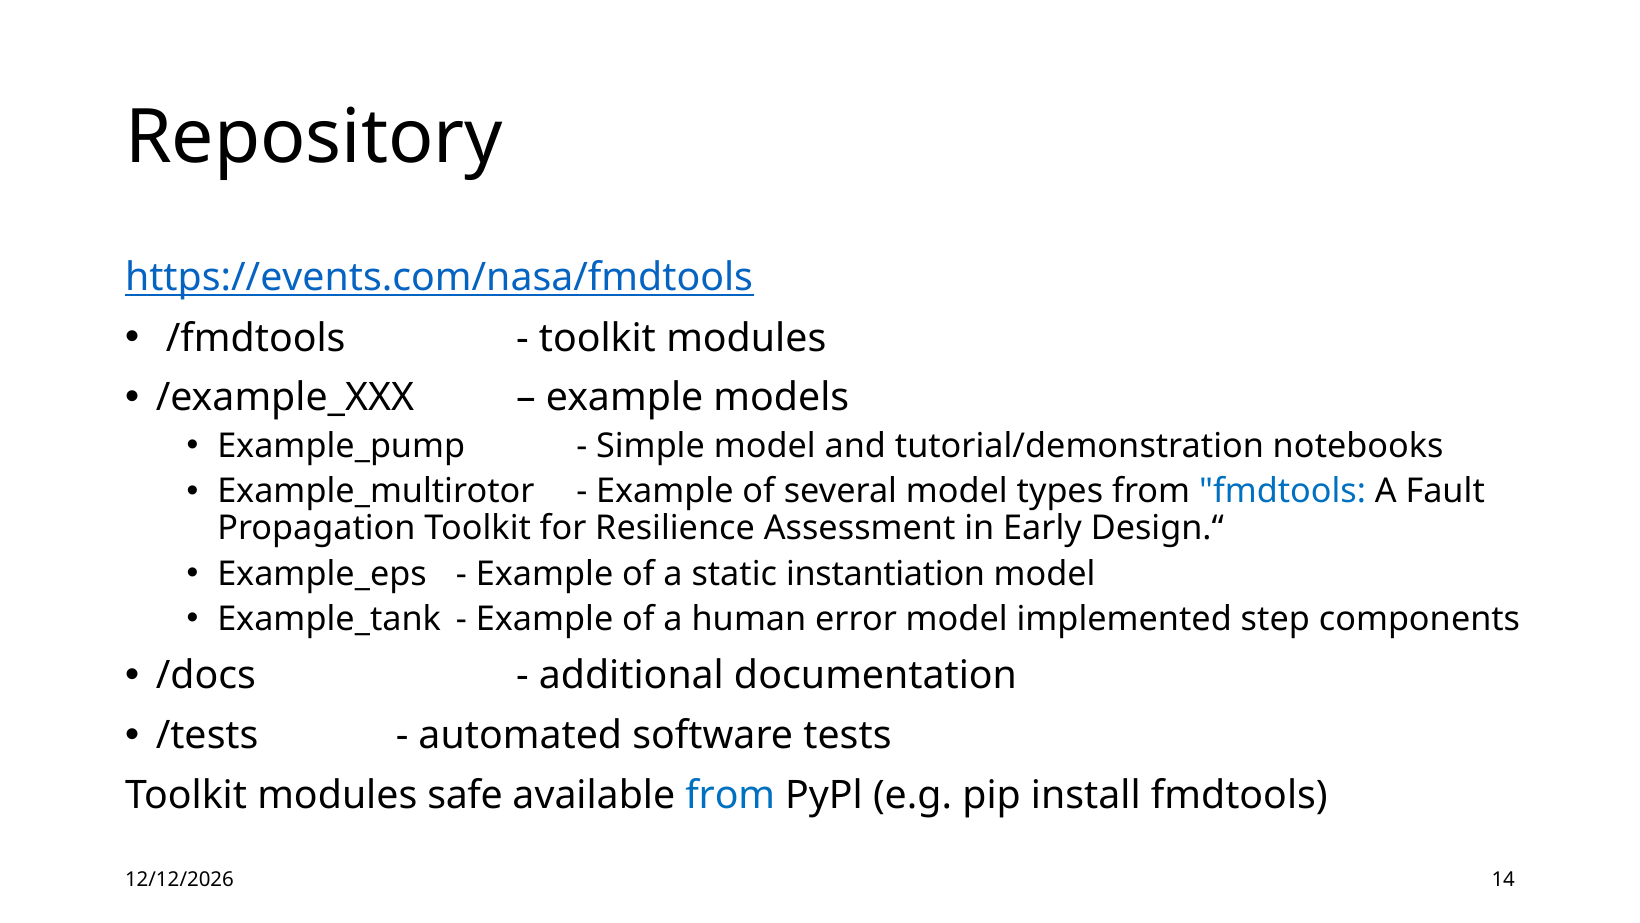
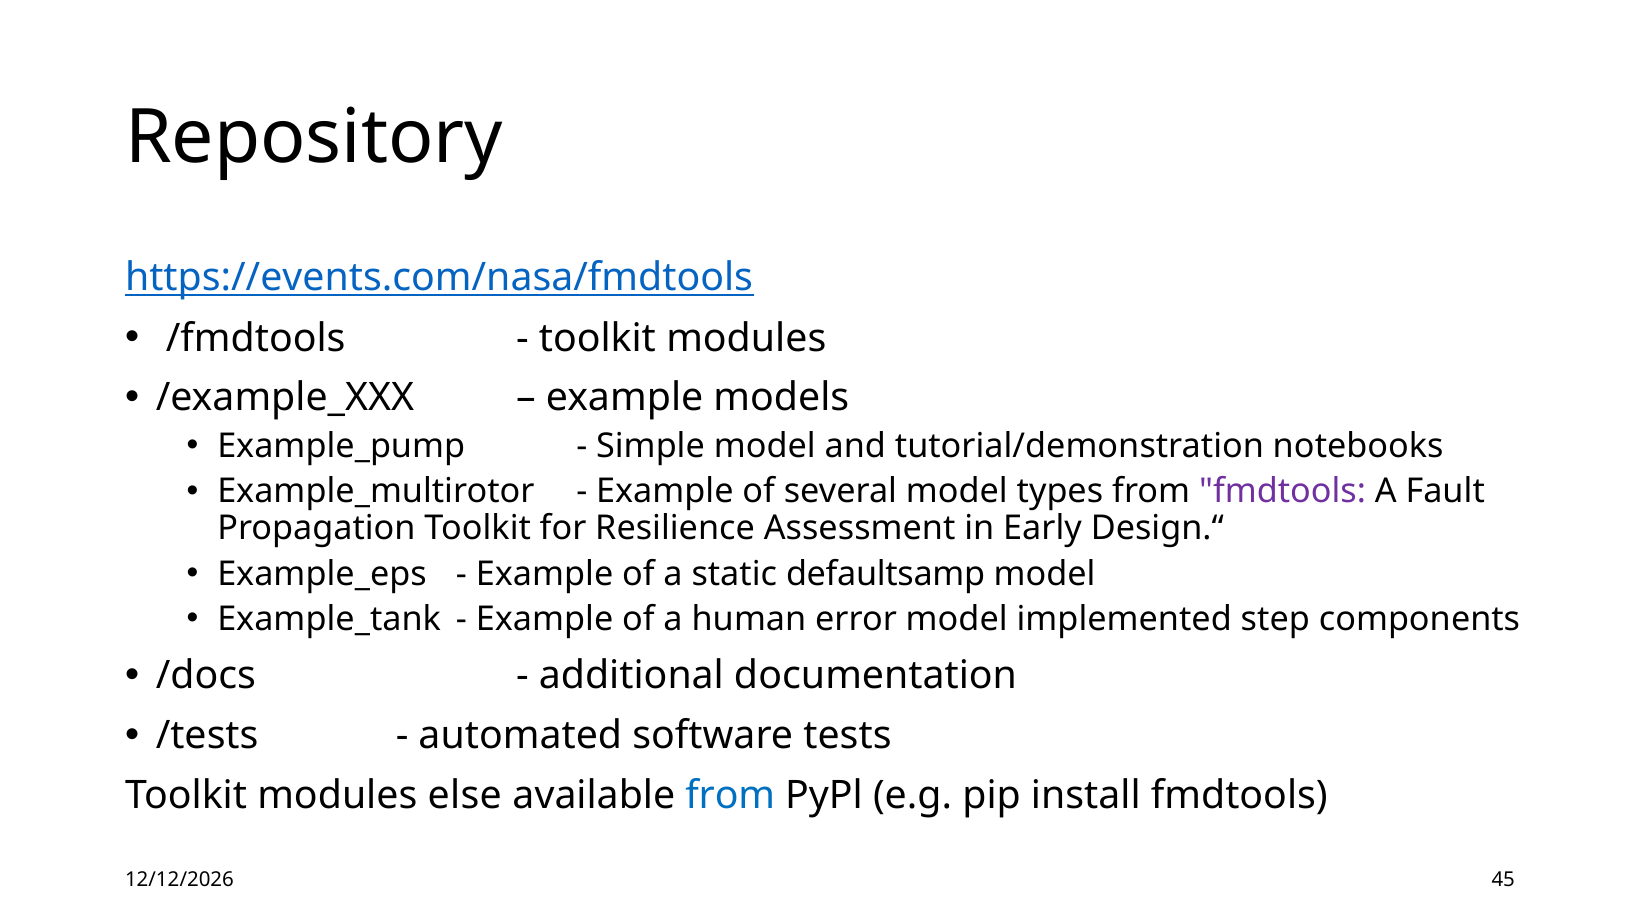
fmdtools at (1283, 491) colour: blue -> purple
instantiation: instantiation -> defaultsamp
safe: safe -> else
14: 14 -> 45
